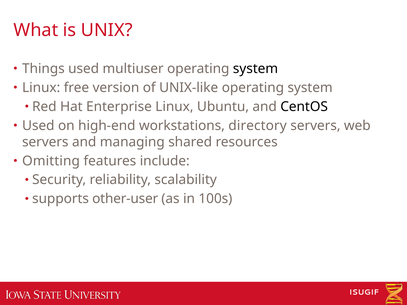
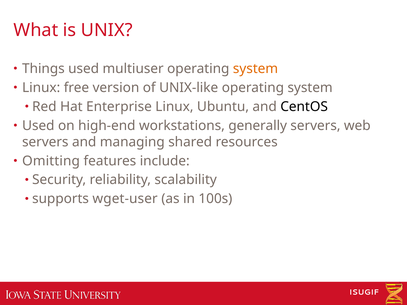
system at (255, 69) colour: black -> orange
directory: directory -> generally
other-user: other-user -> wget-user
